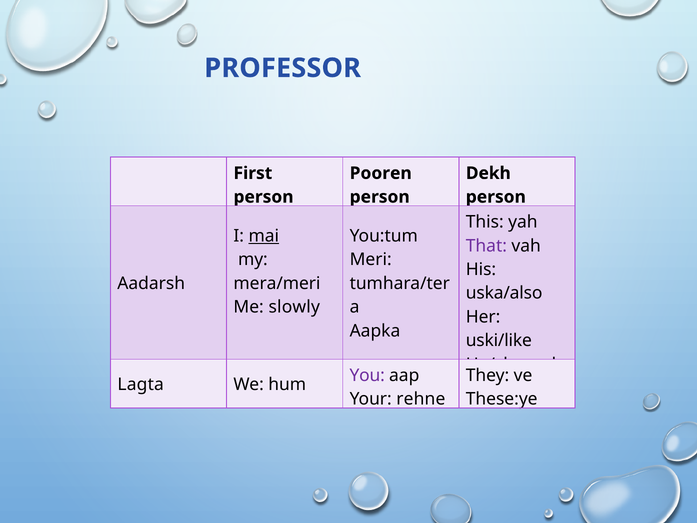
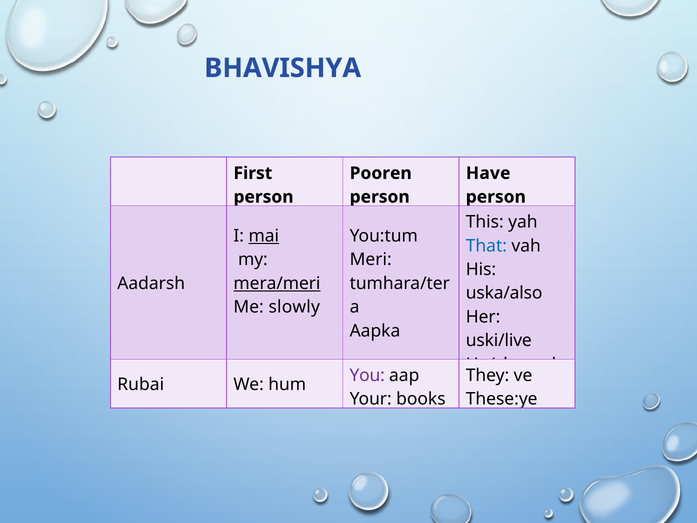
PROFESSOR: PROFESSOR -> BHAVISHYA
Dekh: Dekh -> Have
That colour: purple -> blue
mera/meri underline: none -> present
uski/like: uski/like -> uski/live
Lagta: Lagta -> Rubai
rehne: rehne -> books
